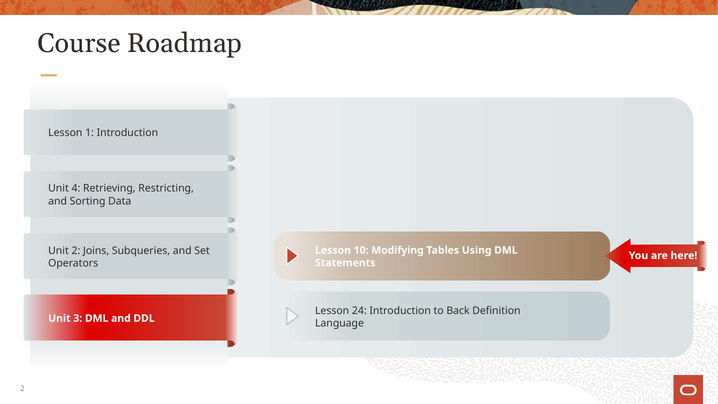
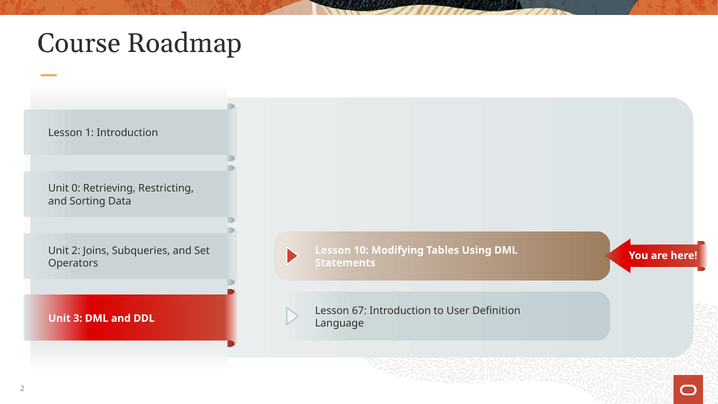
4: 4 -> 0
24: 24 -> 67
Back: Back -> User
